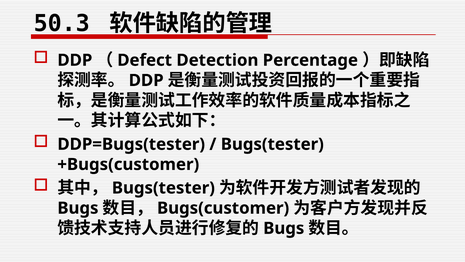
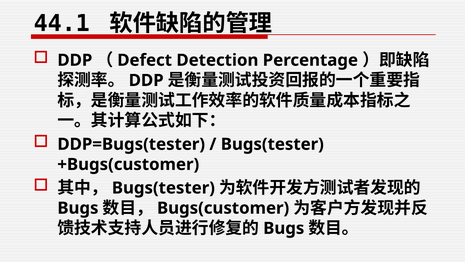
50.3: 50.3 -> 44.1
